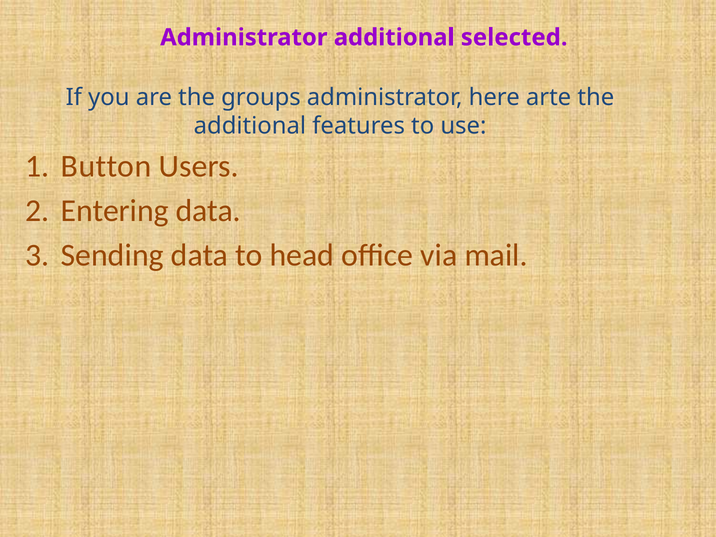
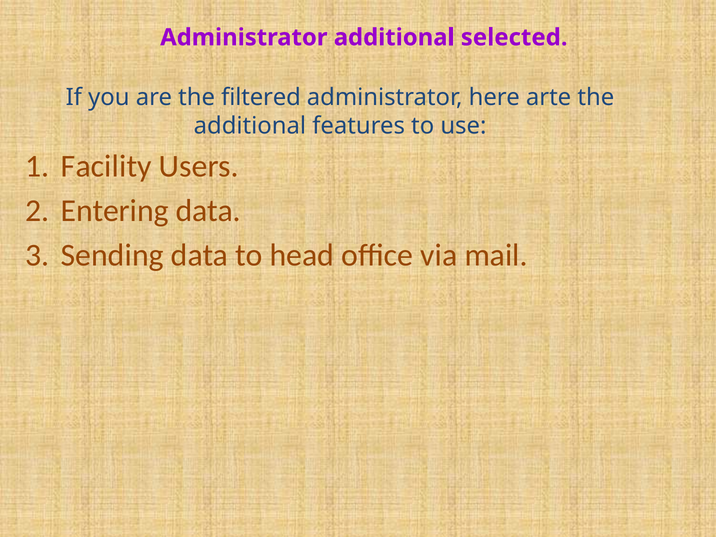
groups: groups -> filtered
Button: Button -> Facility
